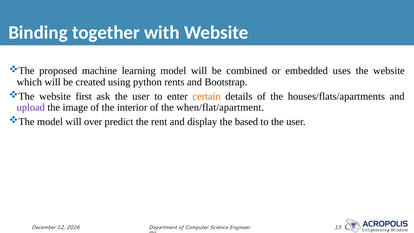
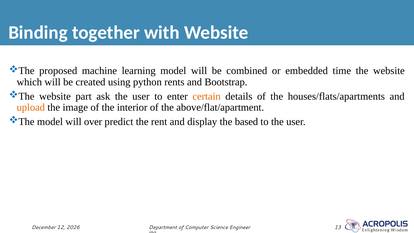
uses: uses -> time
first: first -> part
upload colour: purple -> orange
when/flat/apartment: when/flat/apartment -> above/flat/apartment
